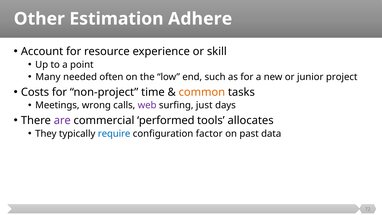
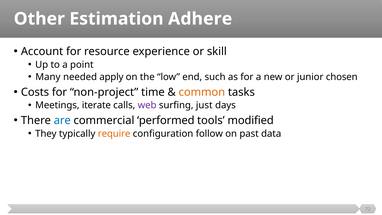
often: often -> apply
project: project -> chosen
wrong: wrong -> iterate
are colour: purple -> blue
allocates: allocates -> modified
require colour: blue -> orange
factor: factor -> follow
